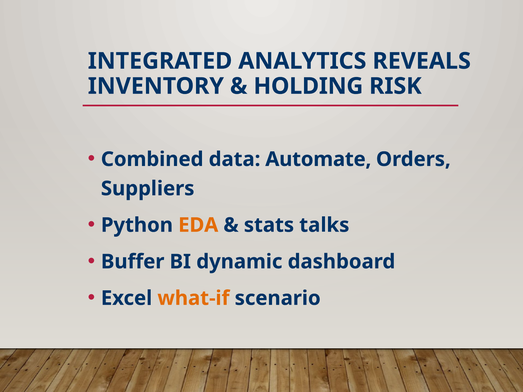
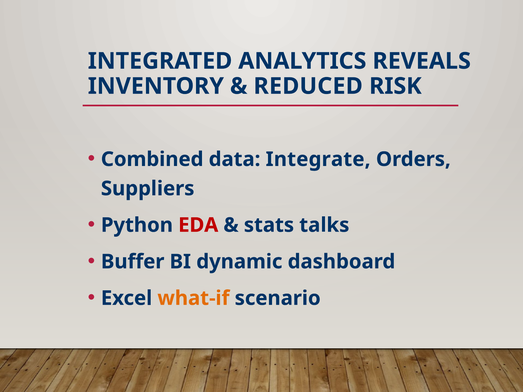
HOLDING: HOLDING -> REDUCED
Automate: Automate -> Integrate
EDA colour: orange -> red
